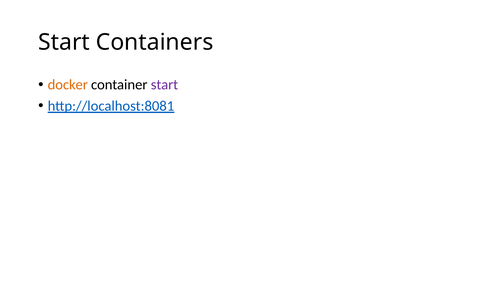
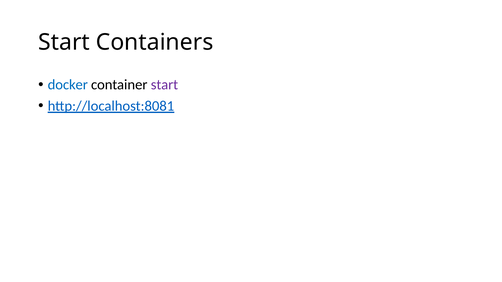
docker colour: orange -> blue
